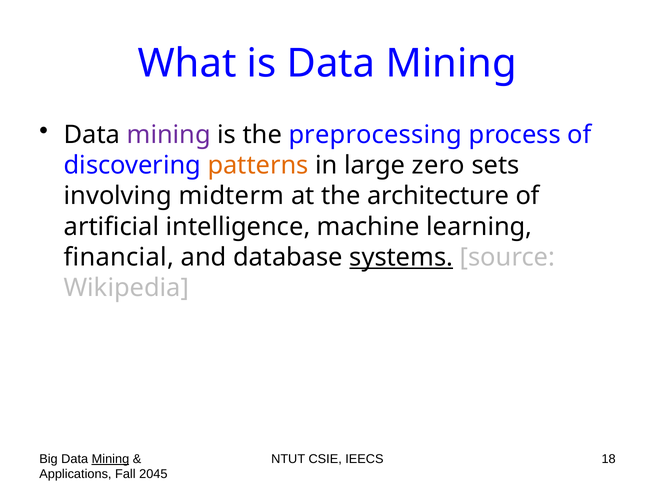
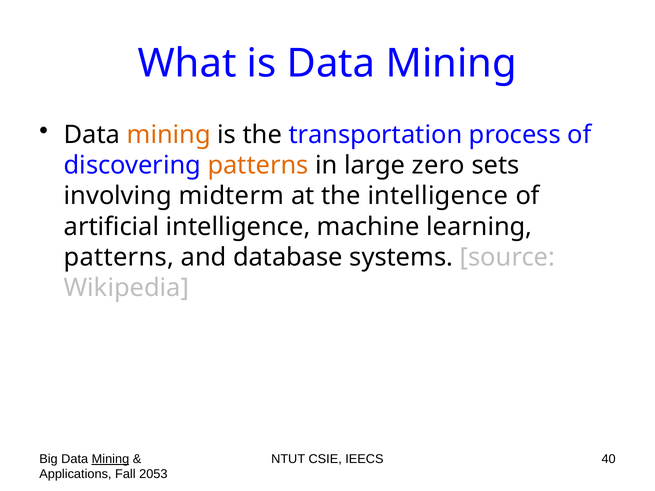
mining at (169, 135) colour: purple -> orange
preprocessing: preprocessing -> transportation
the architecture: architecture -> intelligence
financial at (119, 257): financial -> patterns
systems underline: present -> none
18: 18 -> 40
2045: 2045 -> 2053
